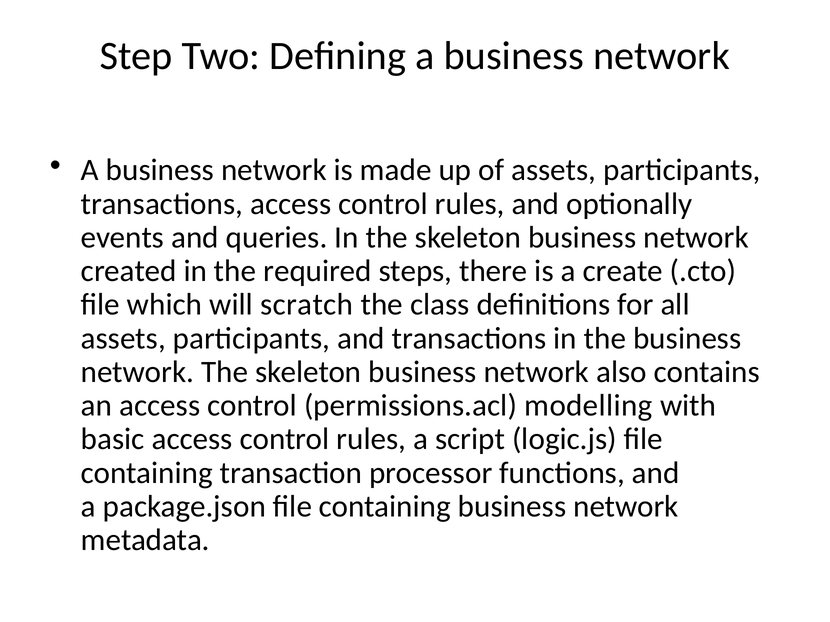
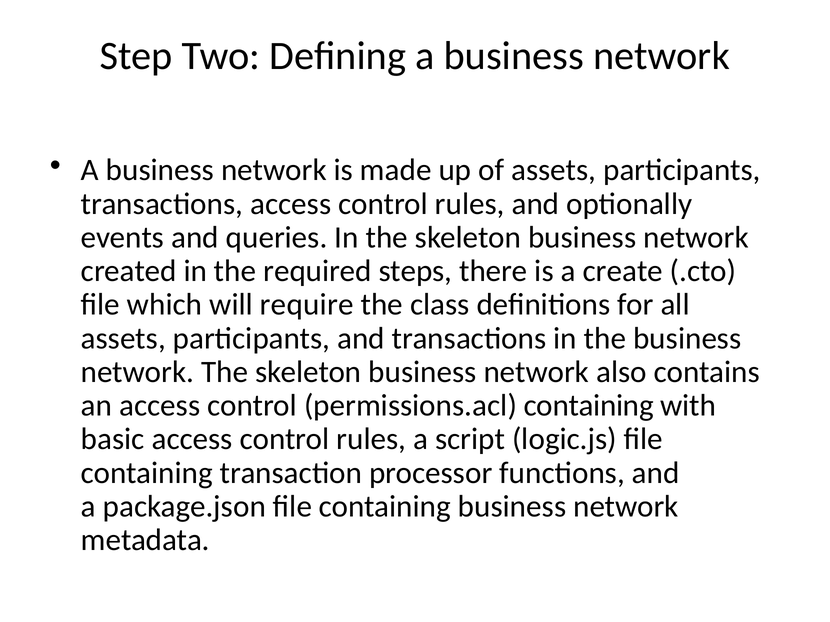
scratch: scratch -> require
permissions.acl modelling: modelling -> containing
